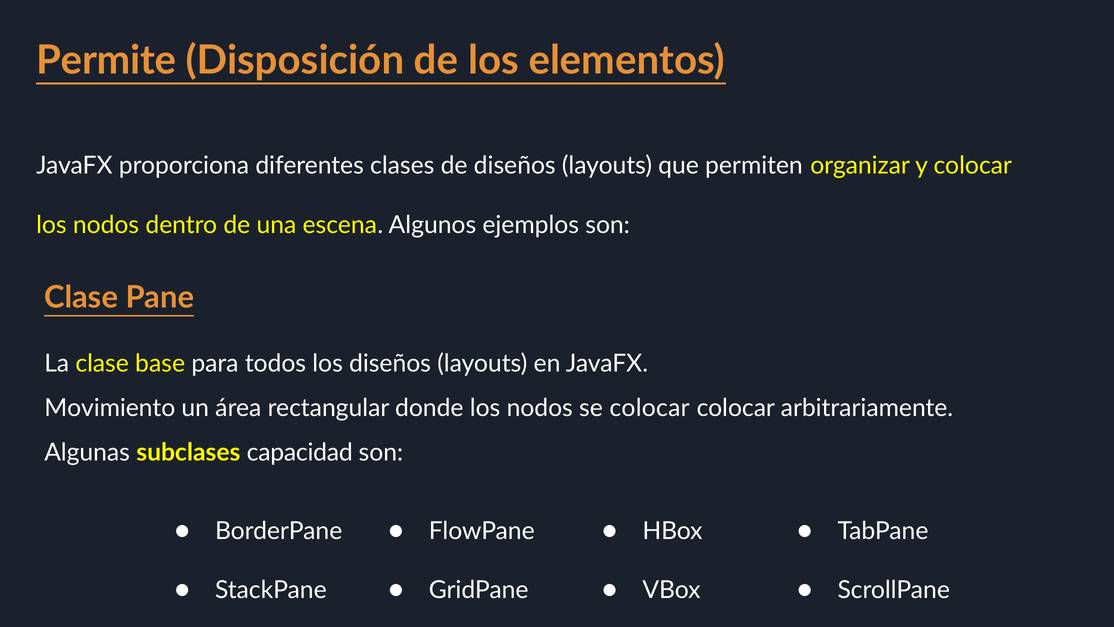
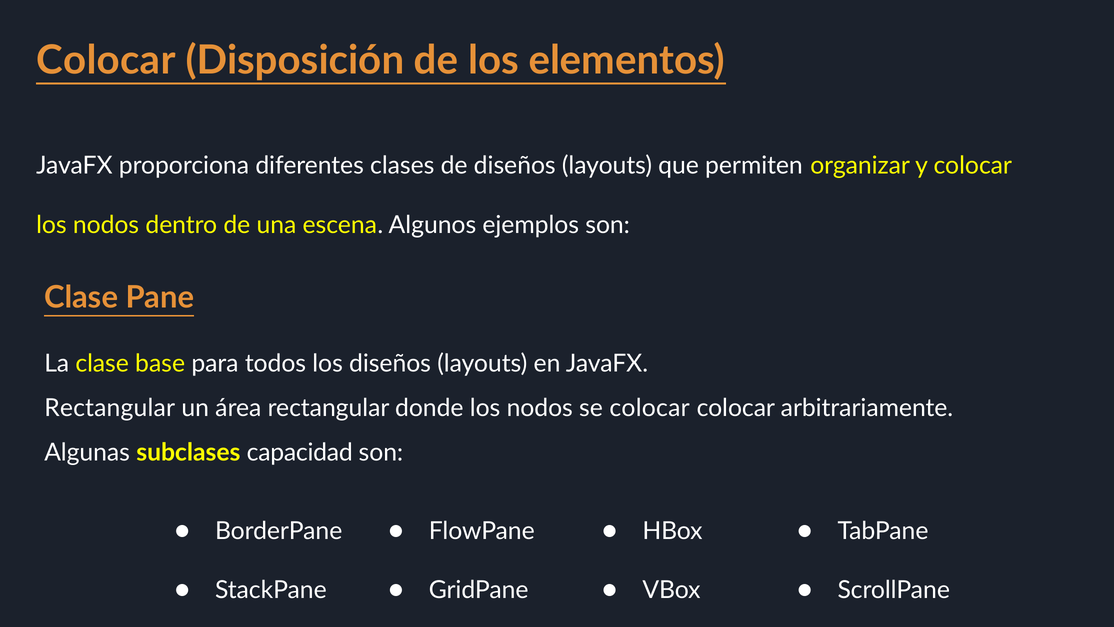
Permite at (106, 60): Permite -> Colocar
Movimiento at (110, 408): Movimiento -> Rectangular
